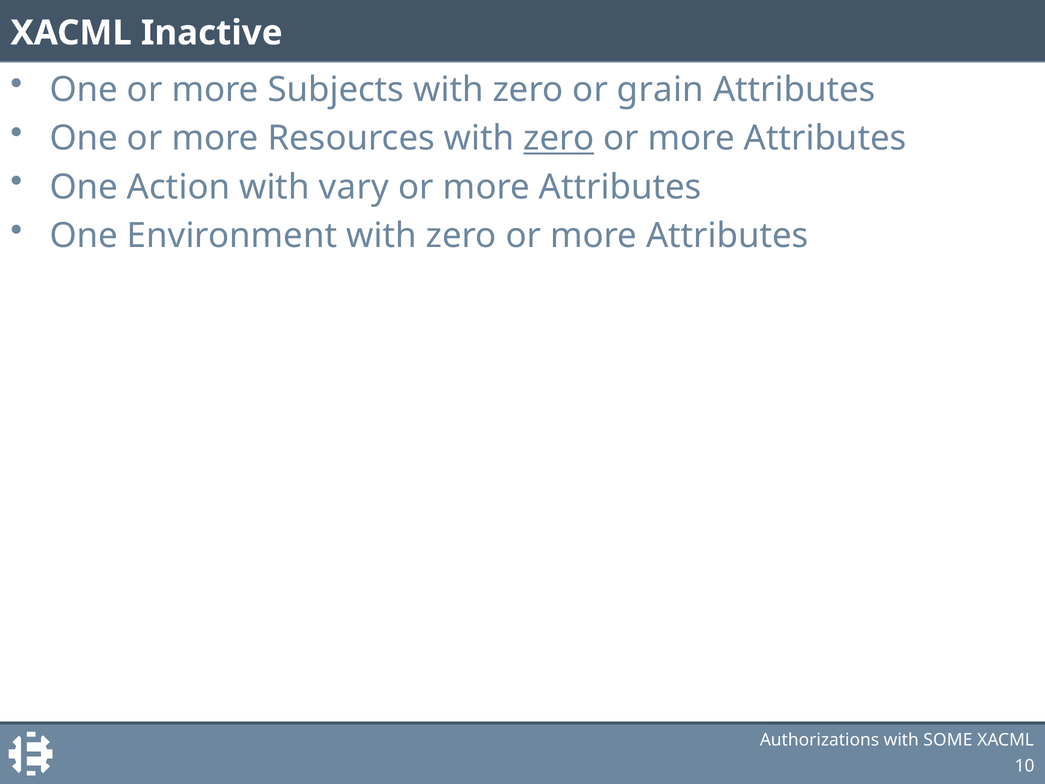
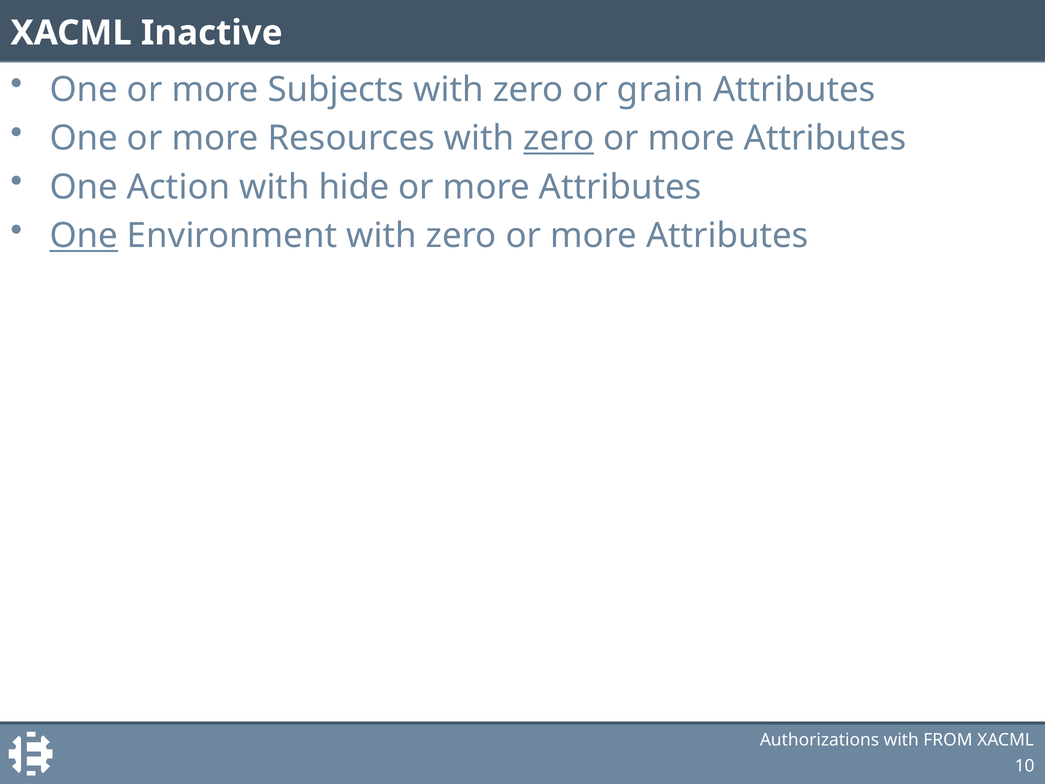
vary: vary -> hide
One at (84, 236) underline: none -> present
SOME: SOME -> FROM
